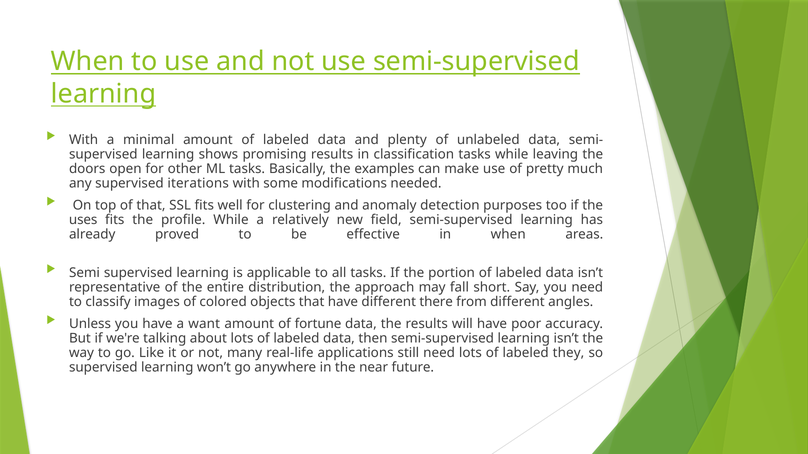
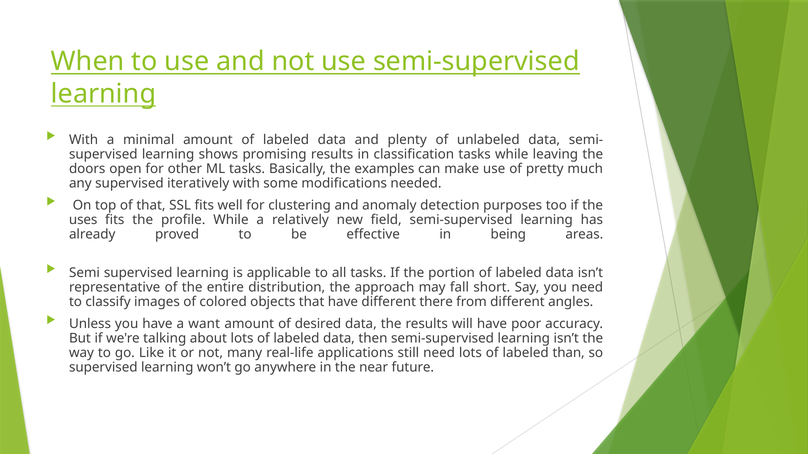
iterations: iterations -> iteratively
in when: when -> being
fortune: fortune -> desired
they: they -> than
